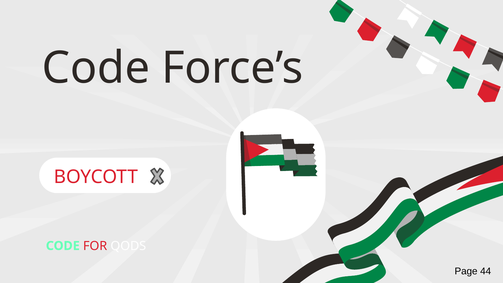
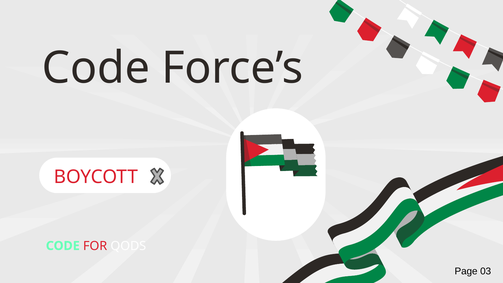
44: 44 -> 03
